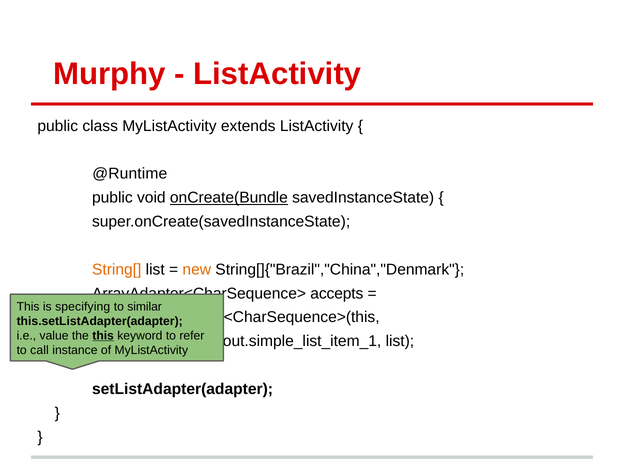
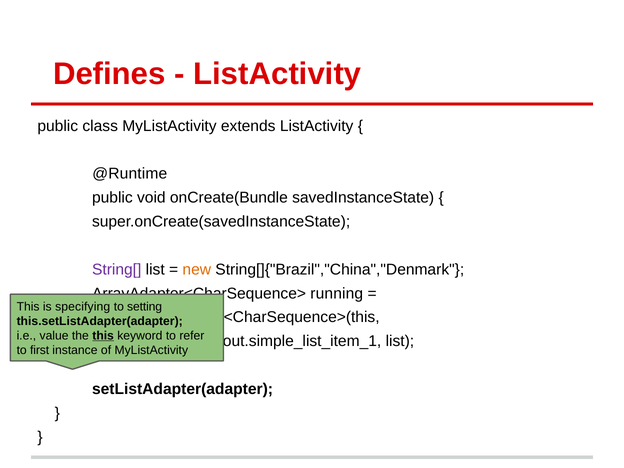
Murphy: Murphy -> Defines
onCreate(Bundle underline: present -> none
String[ colour: orange -> purple
accepts: accepts -> running
similar: similar -> setting
call: call -> first
